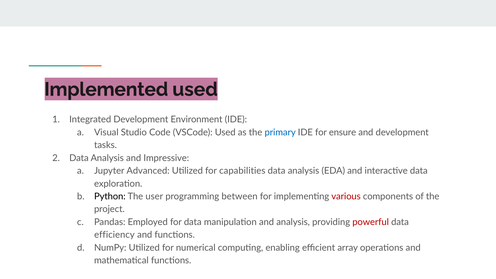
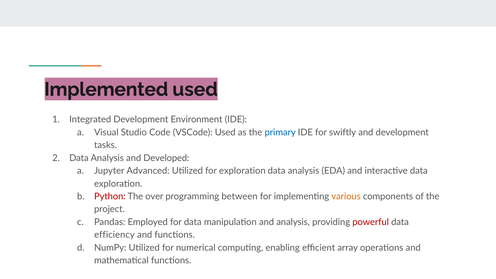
ensure: ensure -> swiftly
Impressive: Impressive -> Developed
for capabilities: capabilities -> exploration
Python colour: black -> red
user: user -> over
various colour: red -> orange
